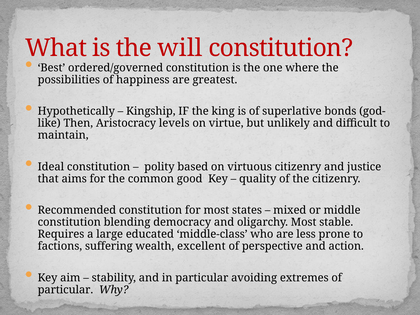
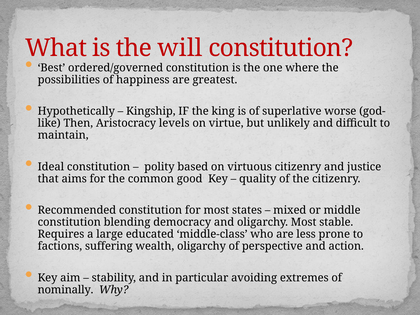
bonds: bonds -> worse
wealth excellent: excellent -> oligarchy
particular at (65, 290): particular -> nominally
